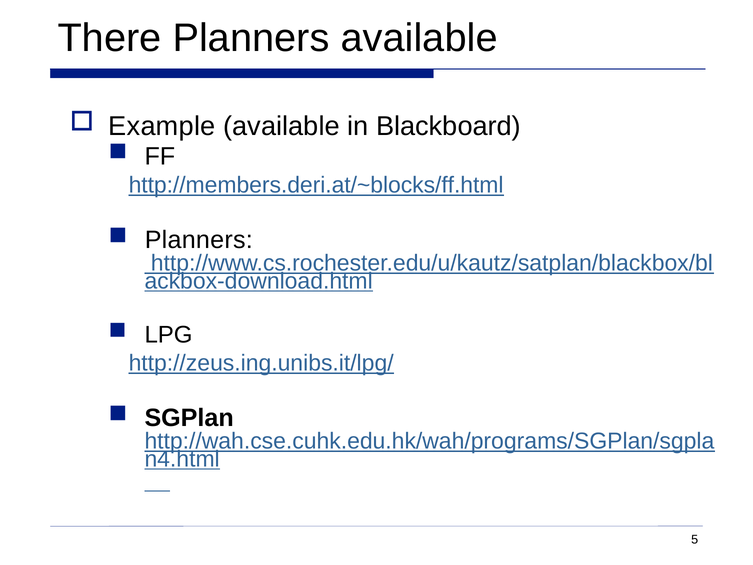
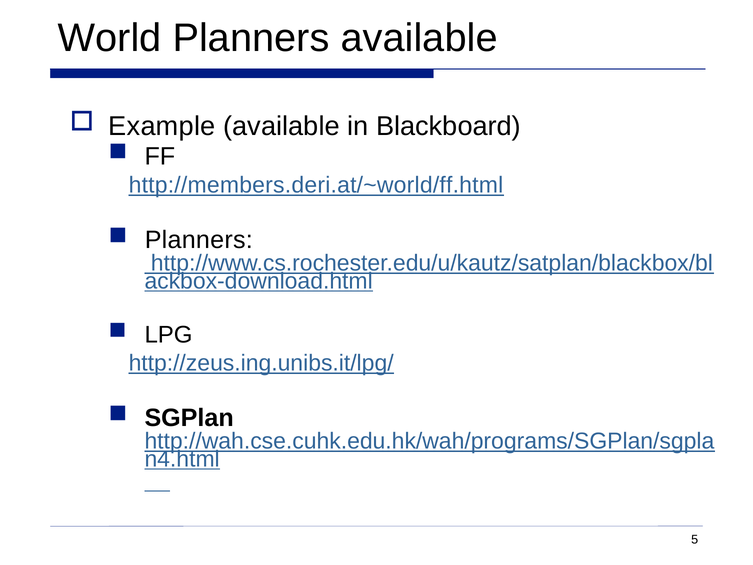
There: There -> World
http://members.deri.at/~blocks/ff.html: http://members.deri.at/~blocks/ff.html -> http://members.deri.at/~world/ff.html
